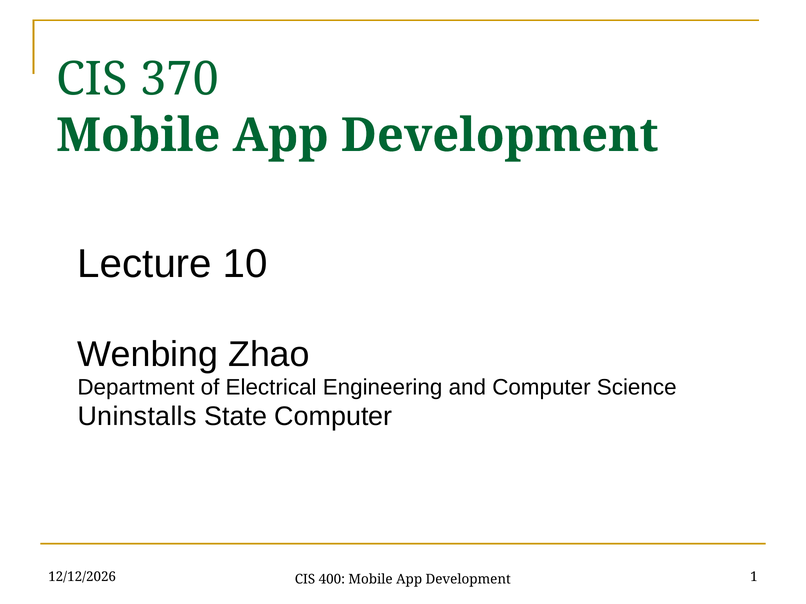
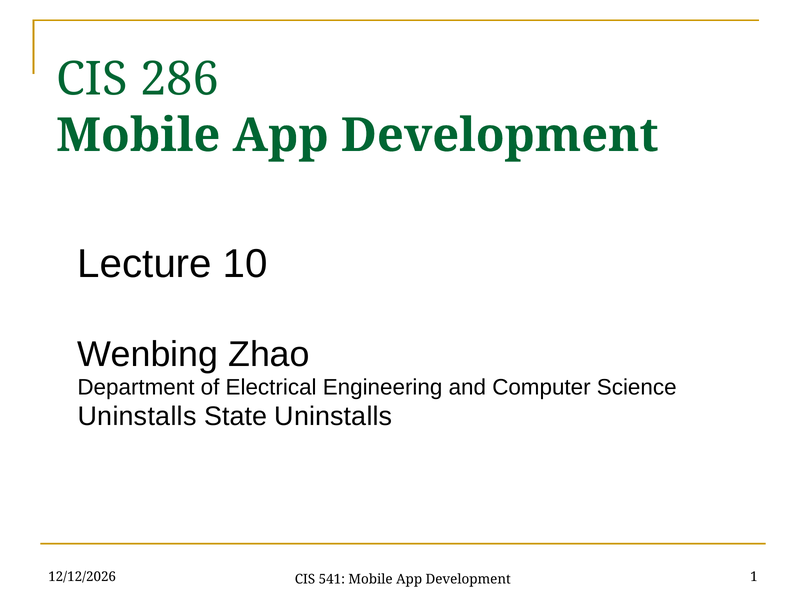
370: 370 -> 286
State Computer: Computer -> Uninstalls
400: 400 -> 541
